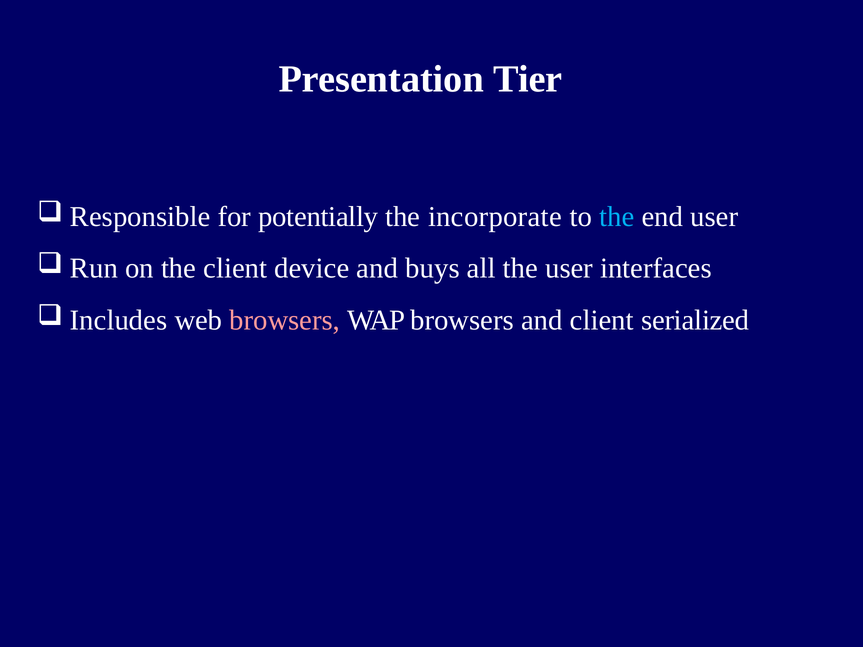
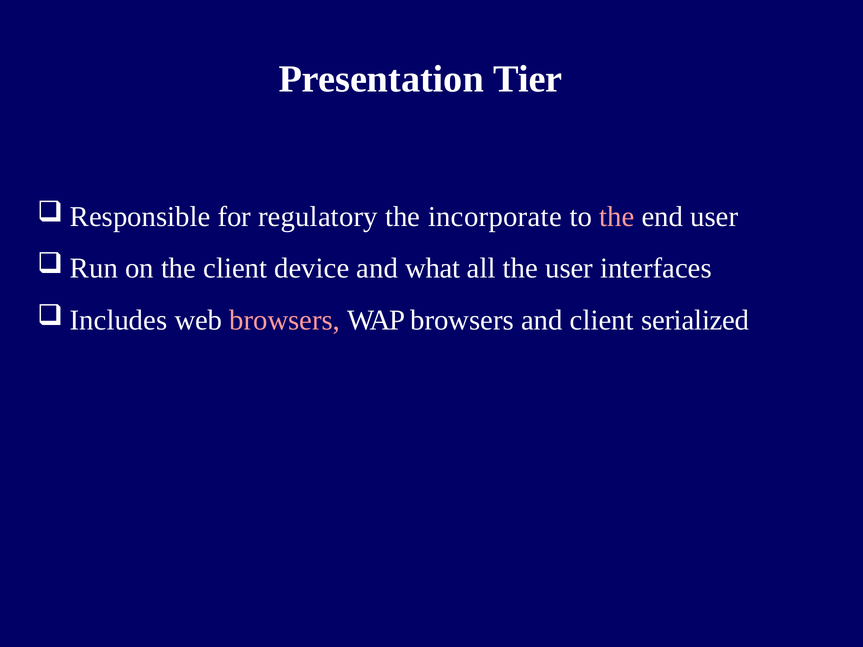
potentially: potentially -> regulatory
the at (617, 217) colour: light blue -> pink
buys: buys -> what
